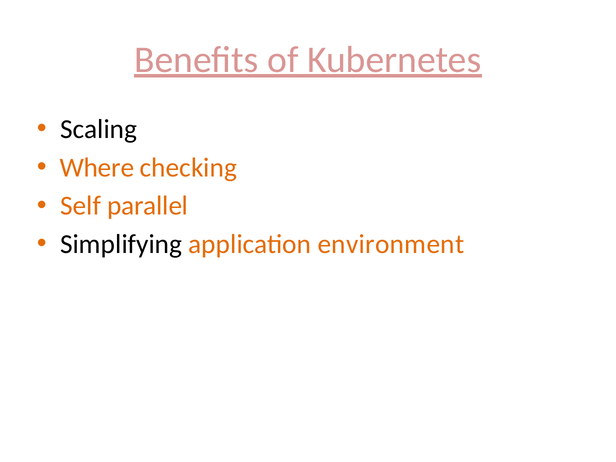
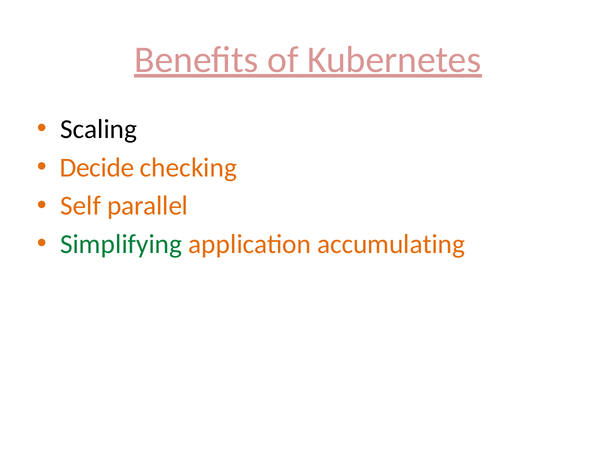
Where: Where -> Decide
Simplifying colour: black -> green
environment: environment -> accumulating
